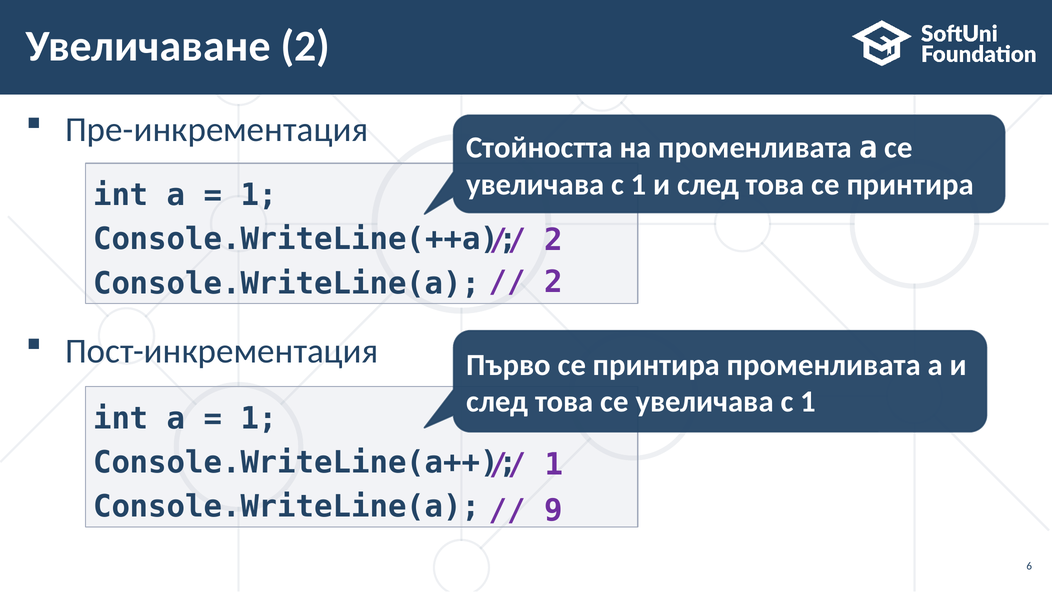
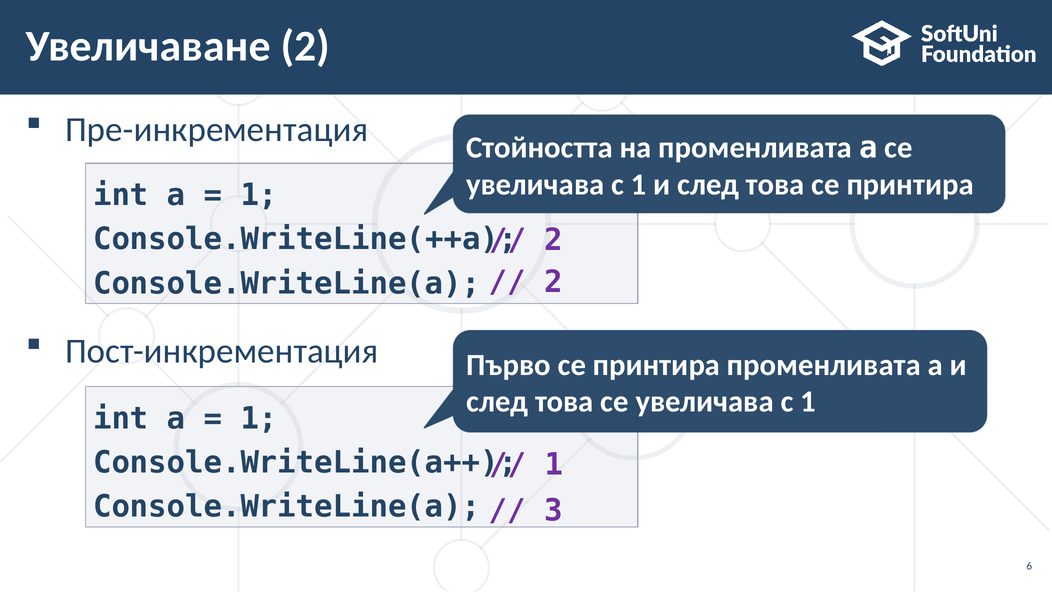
9: 9 -> 3
